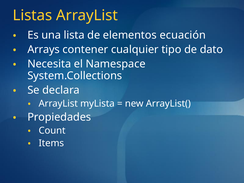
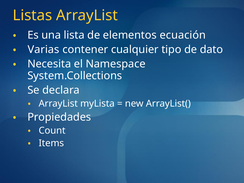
Arrays: Arrays -> Varias
